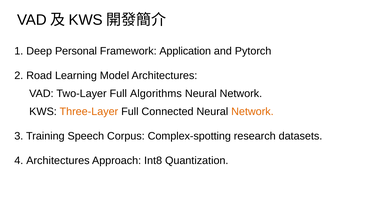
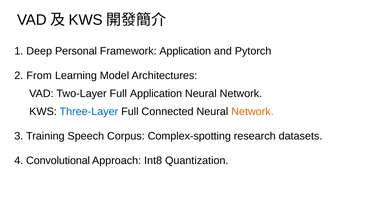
Road: Road -> From
Full Algorithms: Algorithms -> Application
Three-Layer colour: orange -> blue
4 Architectures: Architectures -> Convolutional
